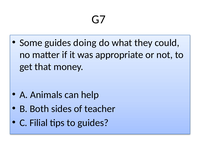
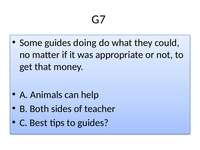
Filial: Filial -> Best
